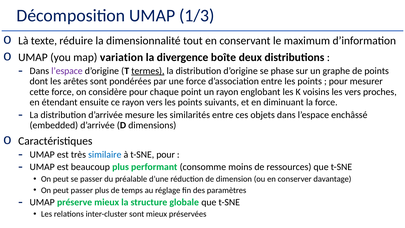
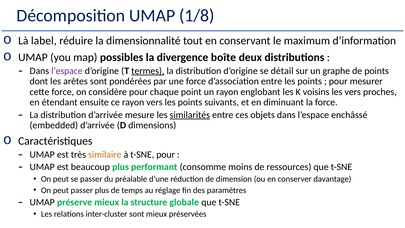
1/3: 1/3 -> 1/8
texte: texte -> label
variation: variation -> possibles
phase: phase -> détail
similarités underline: none -> present
similaire colour: blue -> orange
